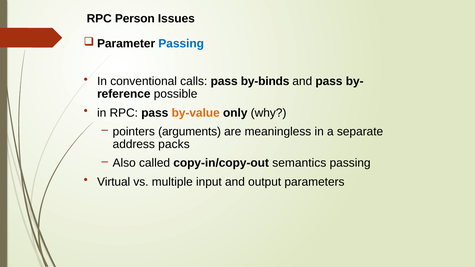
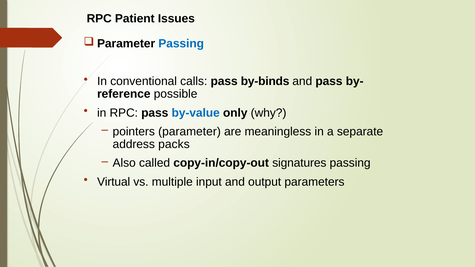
Person: Person -> Patient
by-value colour: orange -> blue
arguments: arguments -> parameter
semantics: semantics -> signatures
